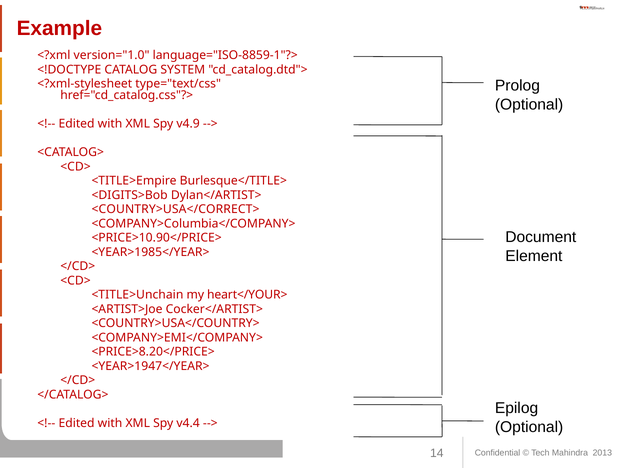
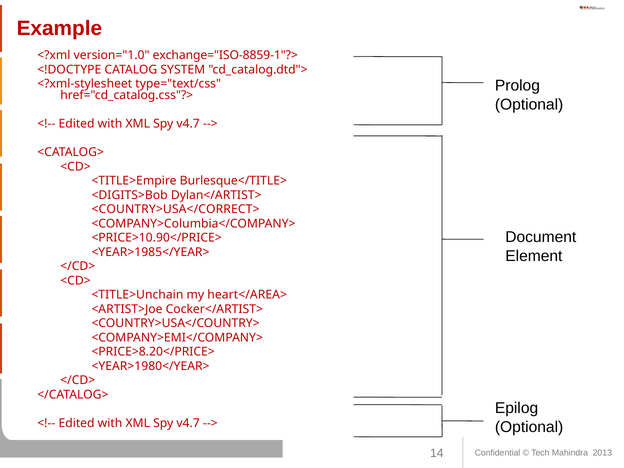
language="ISO-8859-1"?>: language="ISO-8859-1"?> -> exchange="ISO-8859-1"?>
v4.9 at (188, 124): v4.9 -> v4.7
heart</YOUR>: heart</YOUR> -> heart</AREA>
<YEAR>1947</YEAR>: <YEAR>1947</YEAR> -> <YEAR>1980</YEAR>
v4.4 at (188, 423): v4.4 -> v4.7
